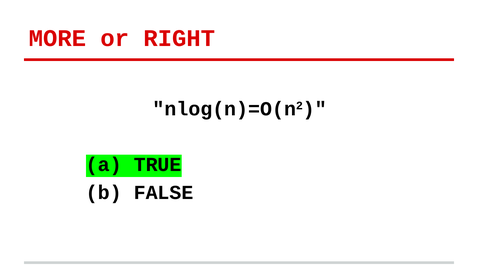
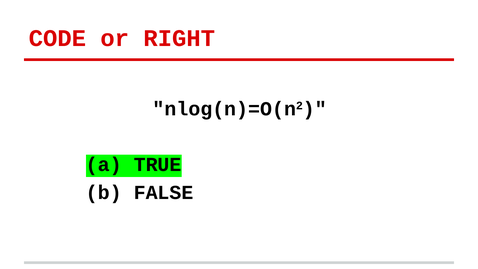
MORE: MORE -> CODE
